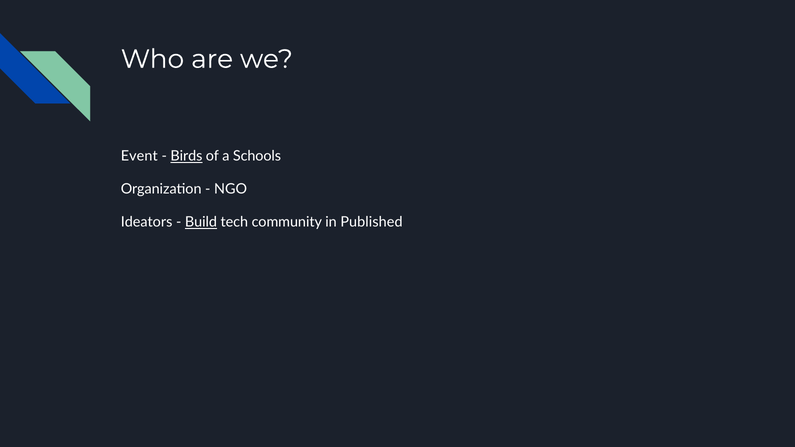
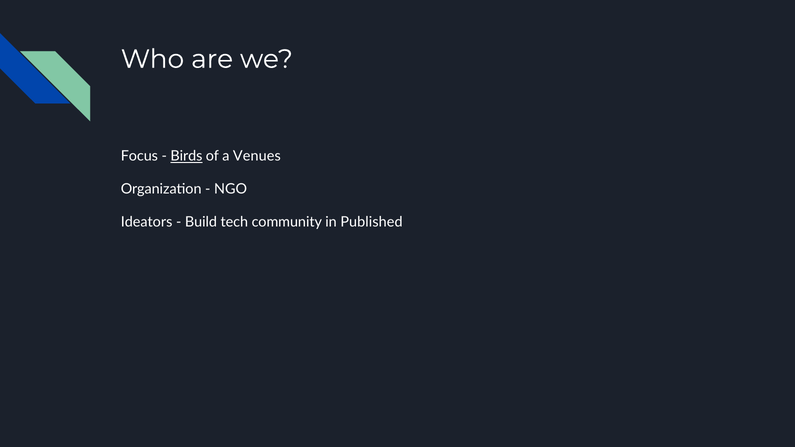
Event: Event -> Focus
Schools: Schools -> Venues
Build underline: present -> none
